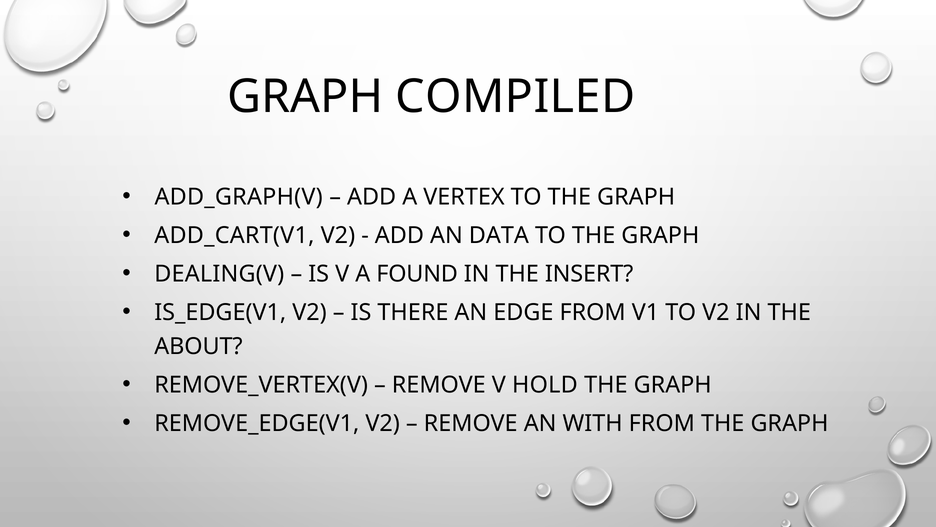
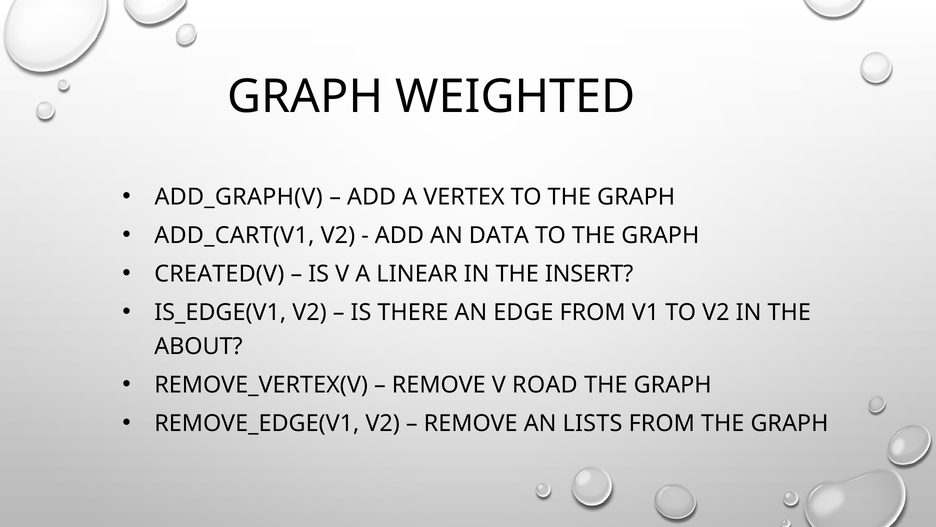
COMPILED: COMPILED -> WEIGHTED
DEALING(V: DEALING(V -> CREATED(V
FOUND: FOUND -> LINEAR
HOLD: HOLD -> ROAD
WITH: WITH -> LISTS
